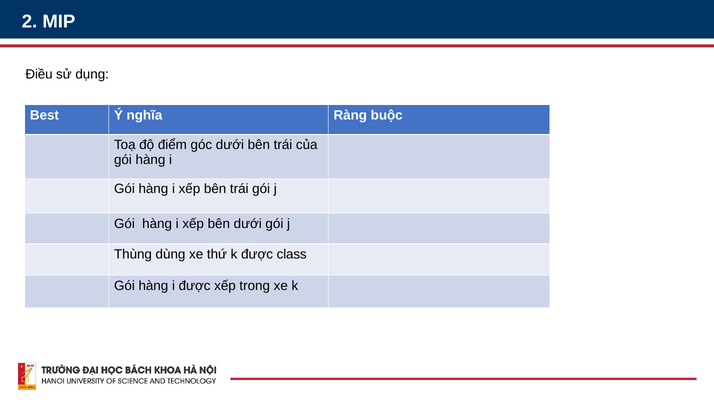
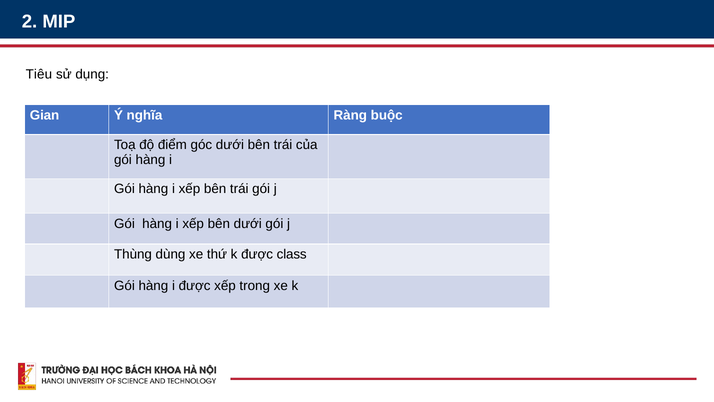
Điều: Điều -> Tiêu
Best: Best -> Gian
